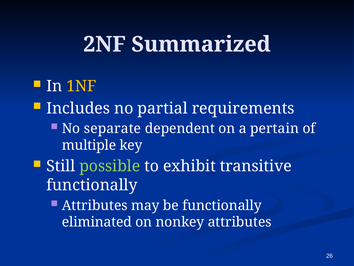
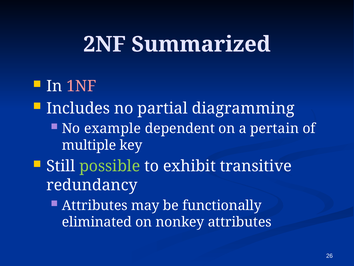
1NF colour: yellow -> pink
requirements: requirements -> diagramming
separate: separate -> example
functionally at (92, 185): functionally -> redundancy
